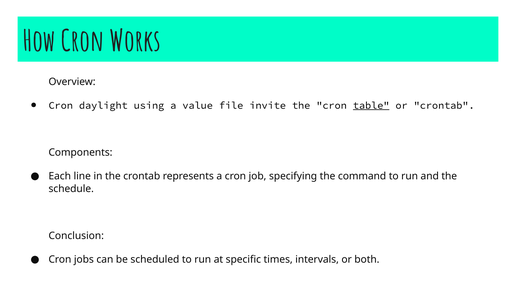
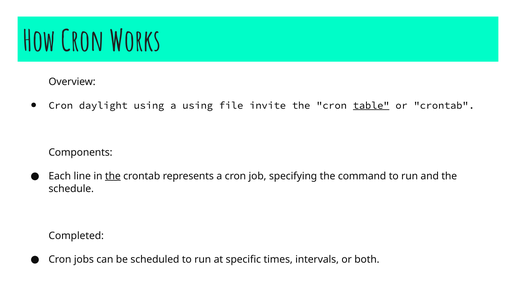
a value: value -> using
the at (113, 176) underline: none -> present
Conclusion: Conclusion -> Completed
